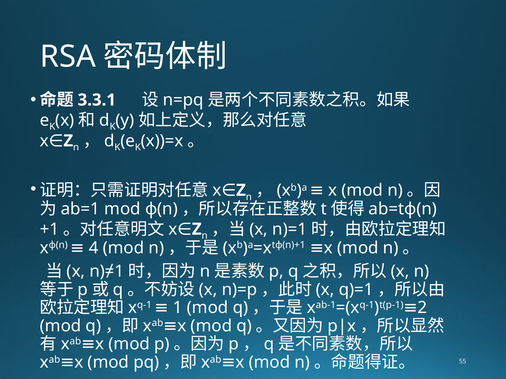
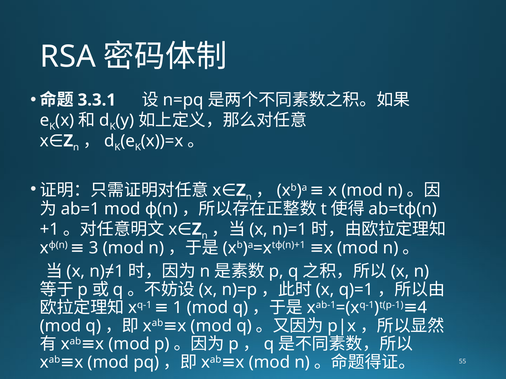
4: 4 -> 3
2: 2 -> 4
